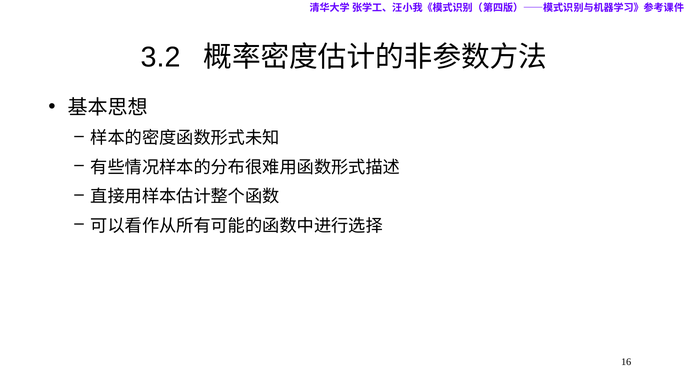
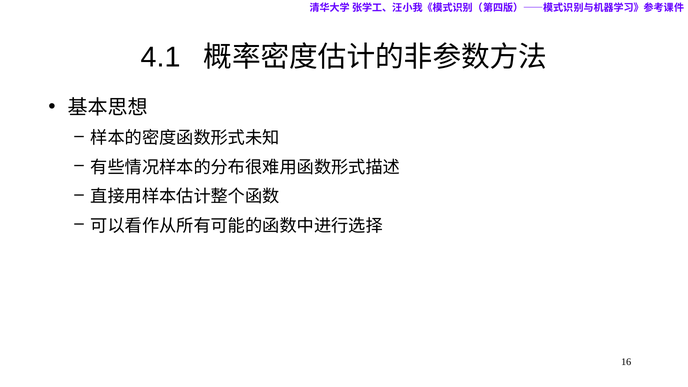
3.2: 3.2 -> 4.1
